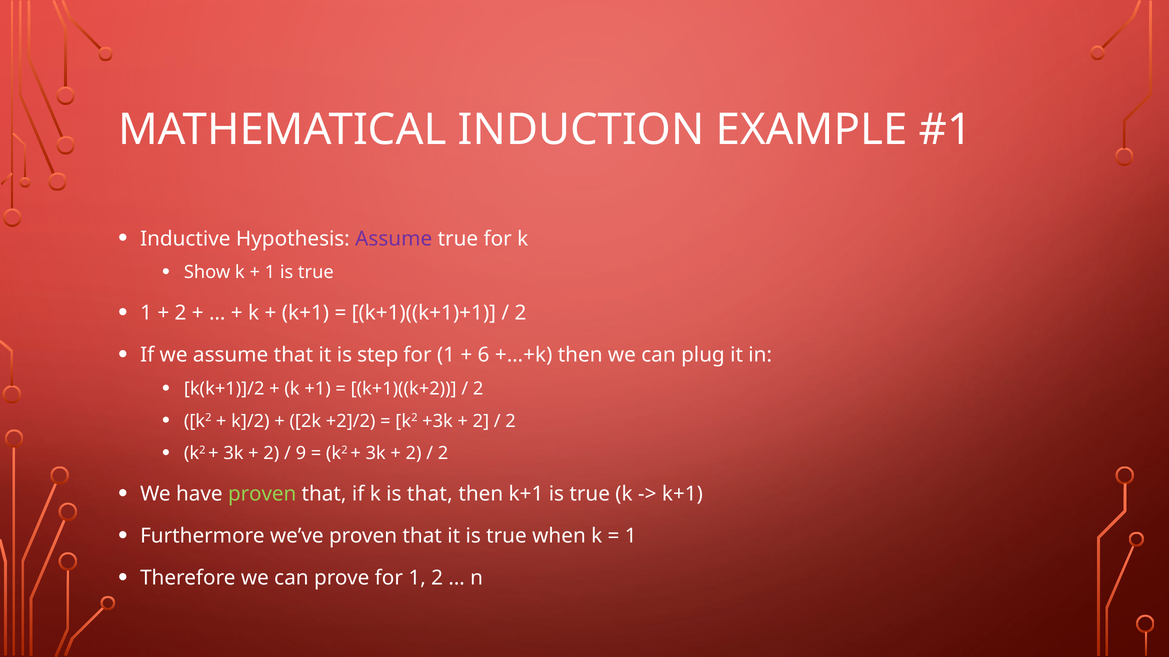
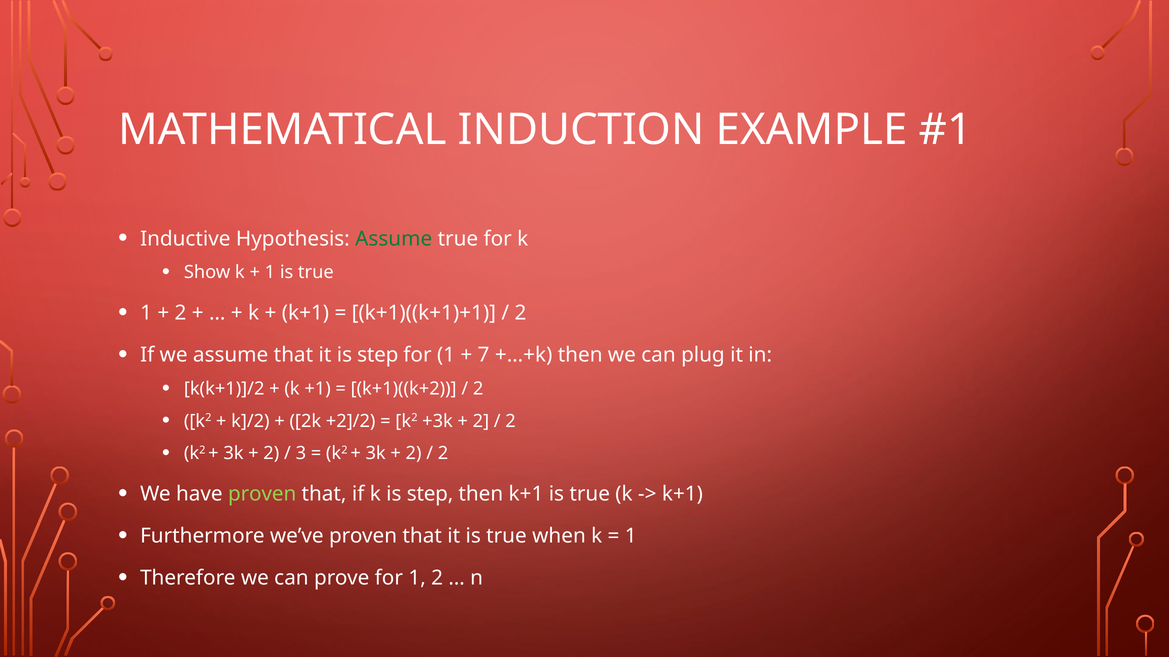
Assume at (394, 239) colour: purple -> green
6: 6 -> 7
9: 9 -> 3
k is that: that -> step
